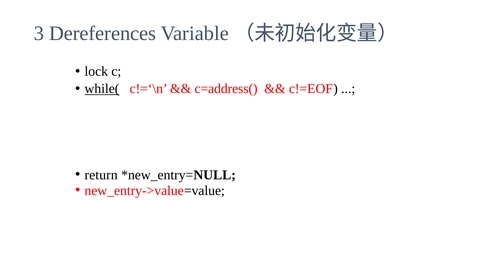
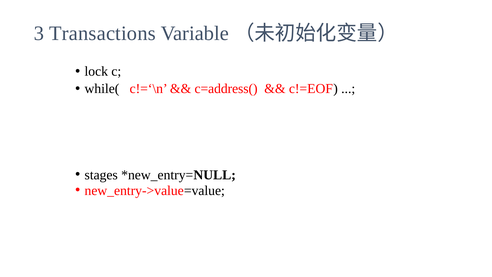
Dereferences: Dereferences -> Transactions
while( underline: present -> none
return: return -> stages
